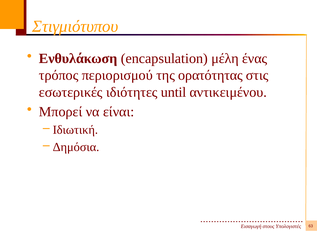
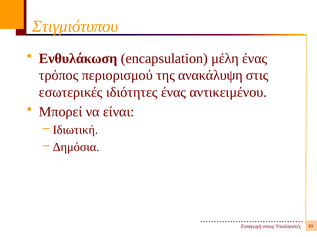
ορατότητας: ορατότητας -> ανακάλυψη
ιδιότητες until: until -> ένας
